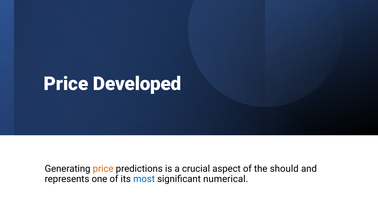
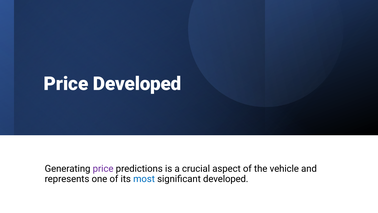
price at (103, 168) colour: orange -> purple
should: should -> vehicle
significant numerical: numerical -> developed
